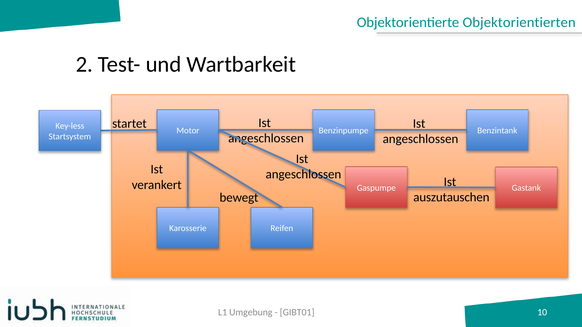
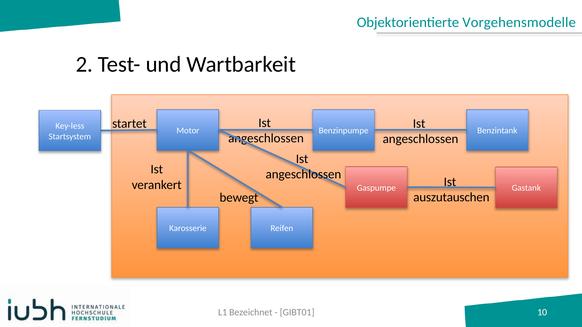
Objektorientierten: Objektorientierten -> Vorgehensmodelle
Umgebung: Umgebung -> Bezeichnet
